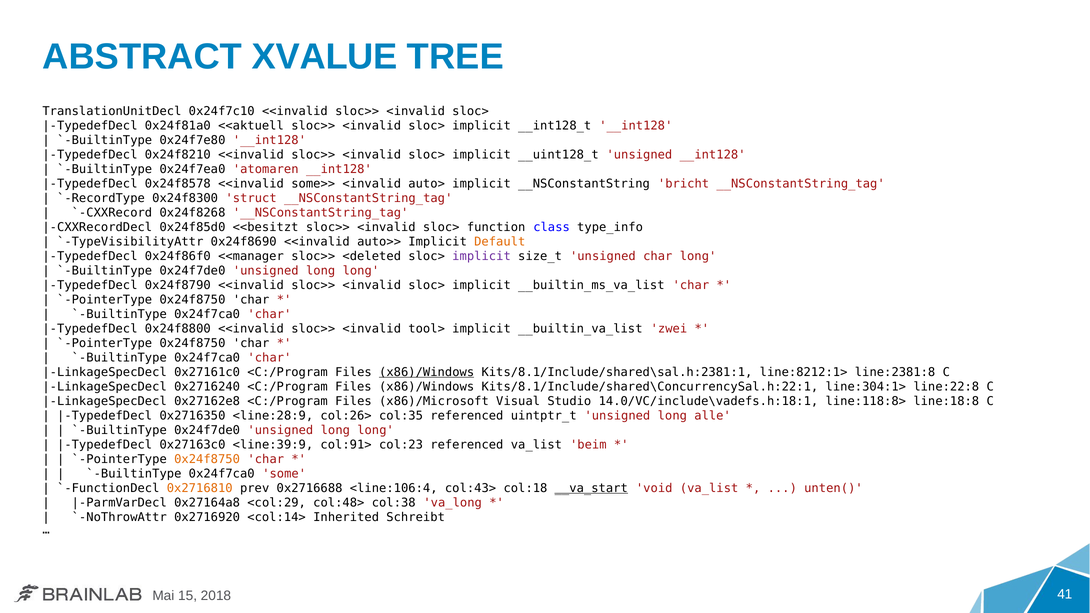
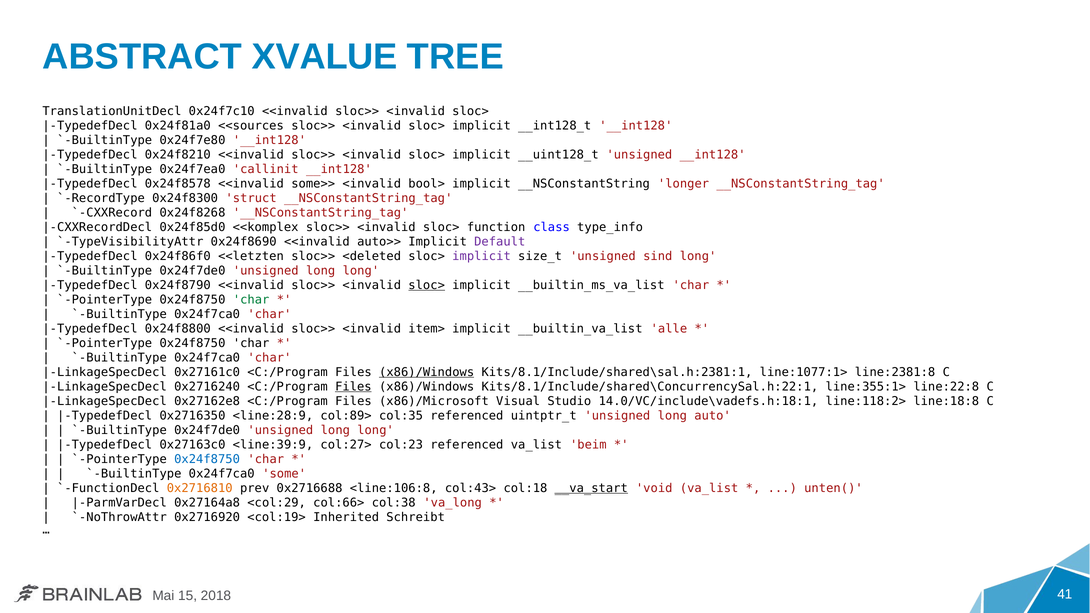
<<aktuell: <<aktuell -> <<sources
atomaren: atomaren -> callinit
auto>: auto> -> bool>
bricht: bricht -> longer
<<besitzt: <<besitzt -> <<komplex
Default colour: orange -> purple
<<manager: <<manager -> <<letzten
unsigned char: char -> sind
sloc> at (427, 285) underline: none -> present
char at (251, 300) colour: black -> green
tool>: tool> -> item>
zwei: zwei -> alle
line:8212:1>: line:8212:1> -> line:1077:1>
Files at (353, 387) underline: none -> present
line:304:1>: line:304:1> -> line:355:1>
line:118:8>: line:118:8> -> line:118:2>
col:26>: col:26> -> col:89>
alle: alle -> auto
col:91>: col:91> -> col:27>
0x24f8750 at (207, 459) colour: orange -> blue
<line:106:4: <line:106:4 -> <line:106:8
col:48>: col:48> -> col:66>
<col:14>: <col:14> -> <col:19>
